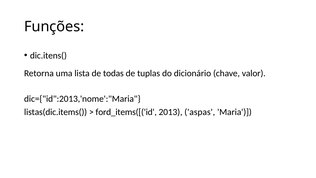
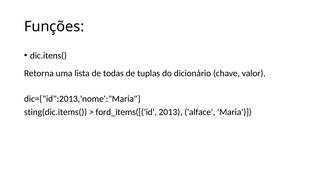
listas(dic.items(: listas(dic.items( -> sting(dic.items(
aspas: aspas -> alface
